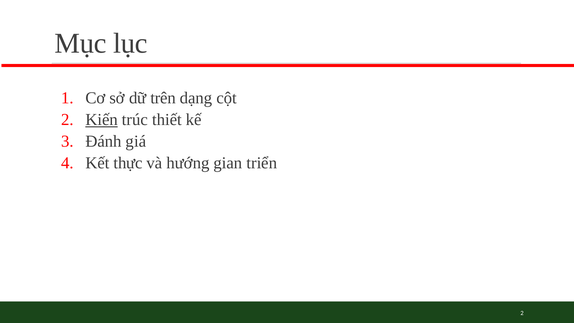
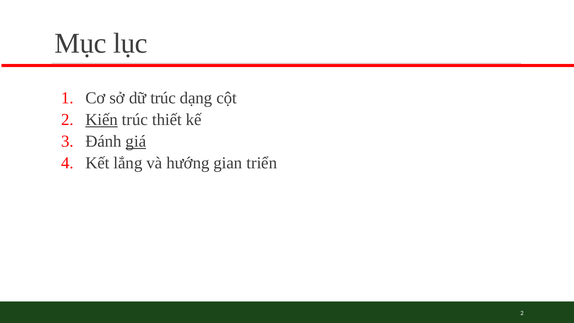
dữ trên: trên -> trúc
giá underline: none -> present
thực: thực -> lắng
